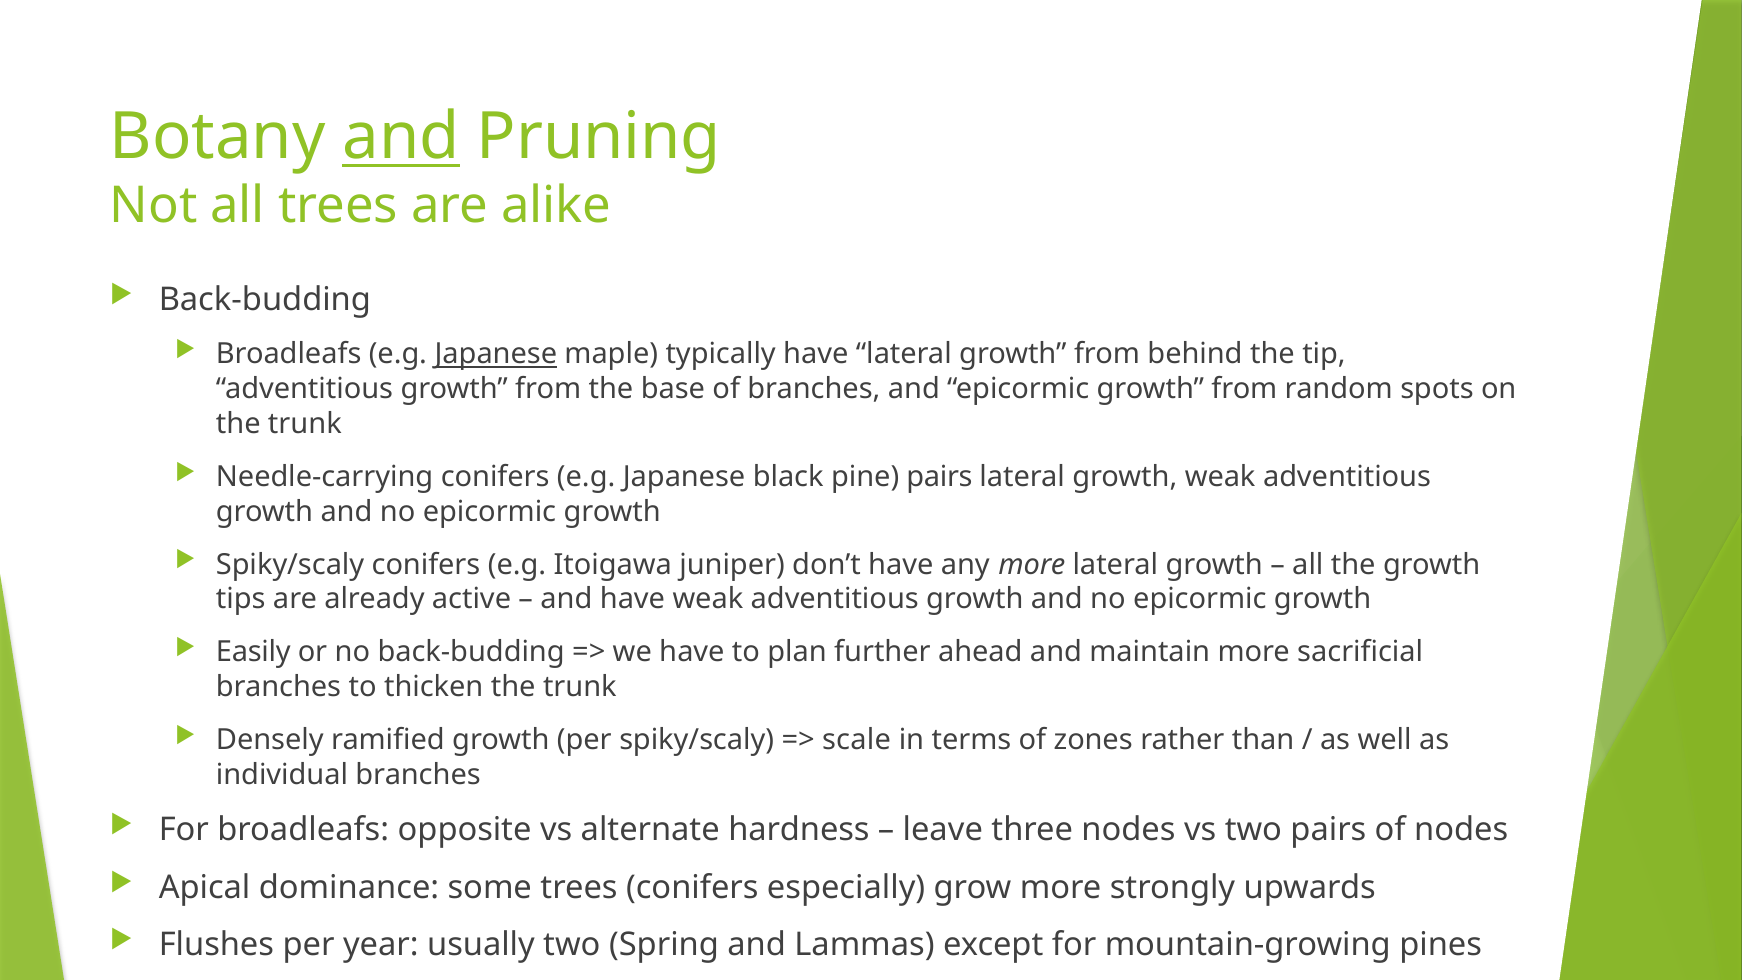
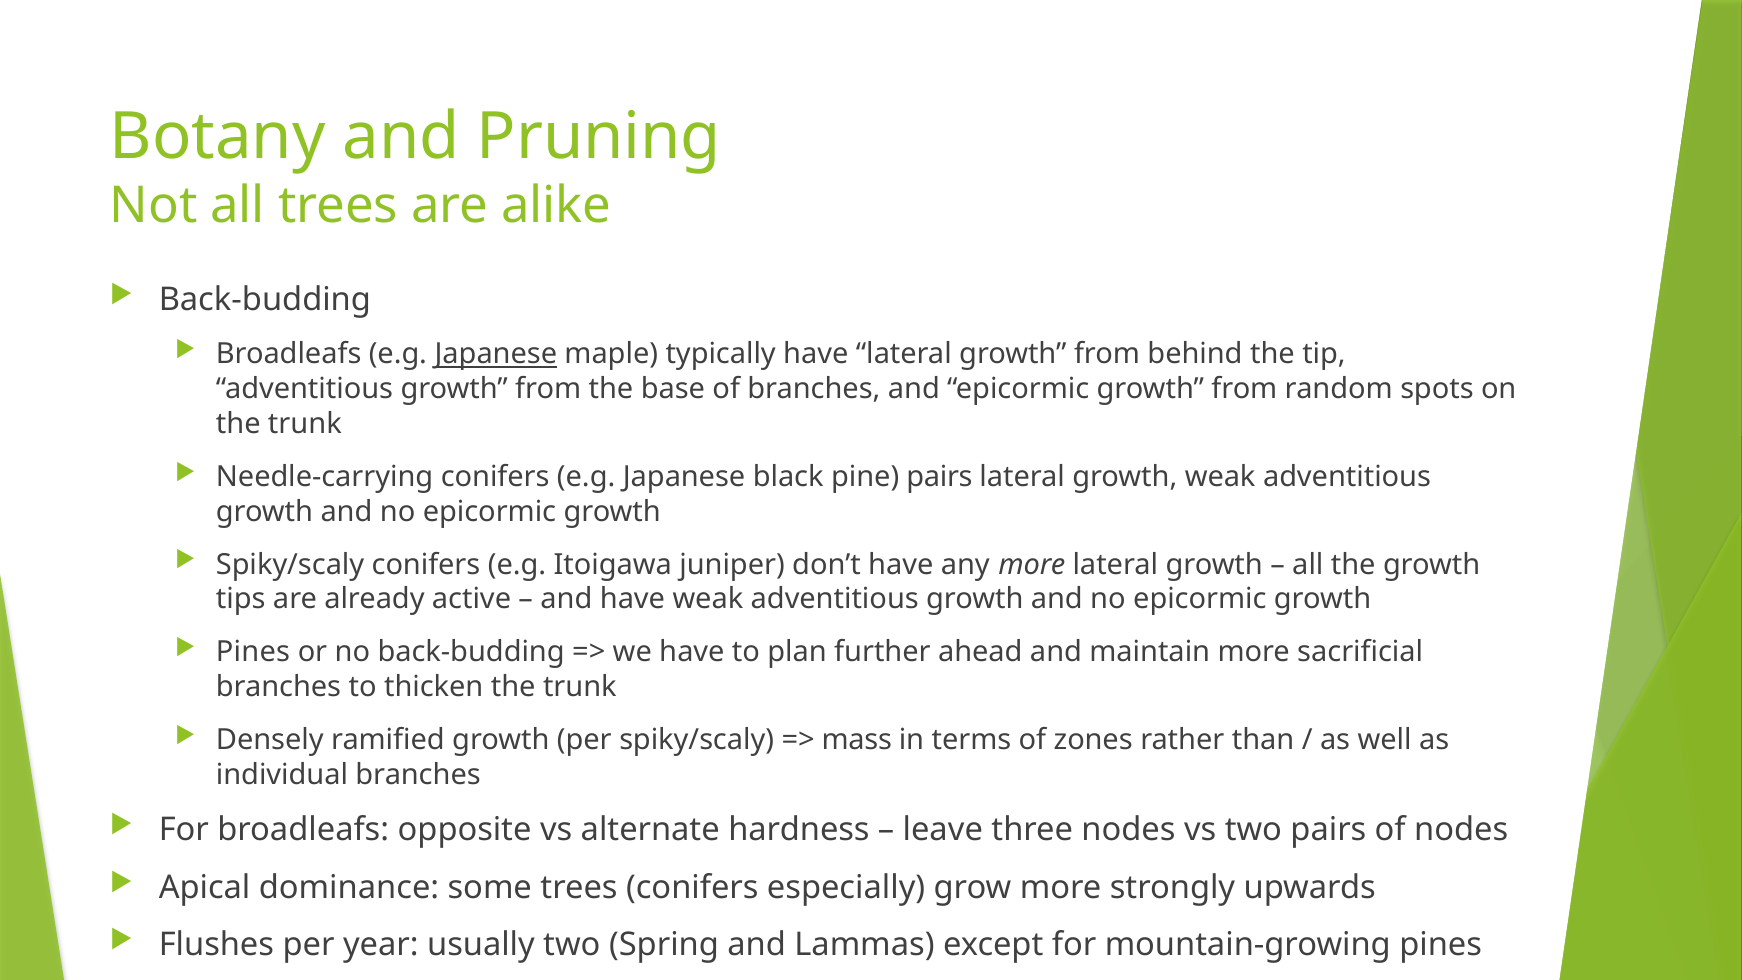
and at (401, 137) underline: present -> none
Easily at (253, 652): Easily -> Pines
scale: scale -> mass
